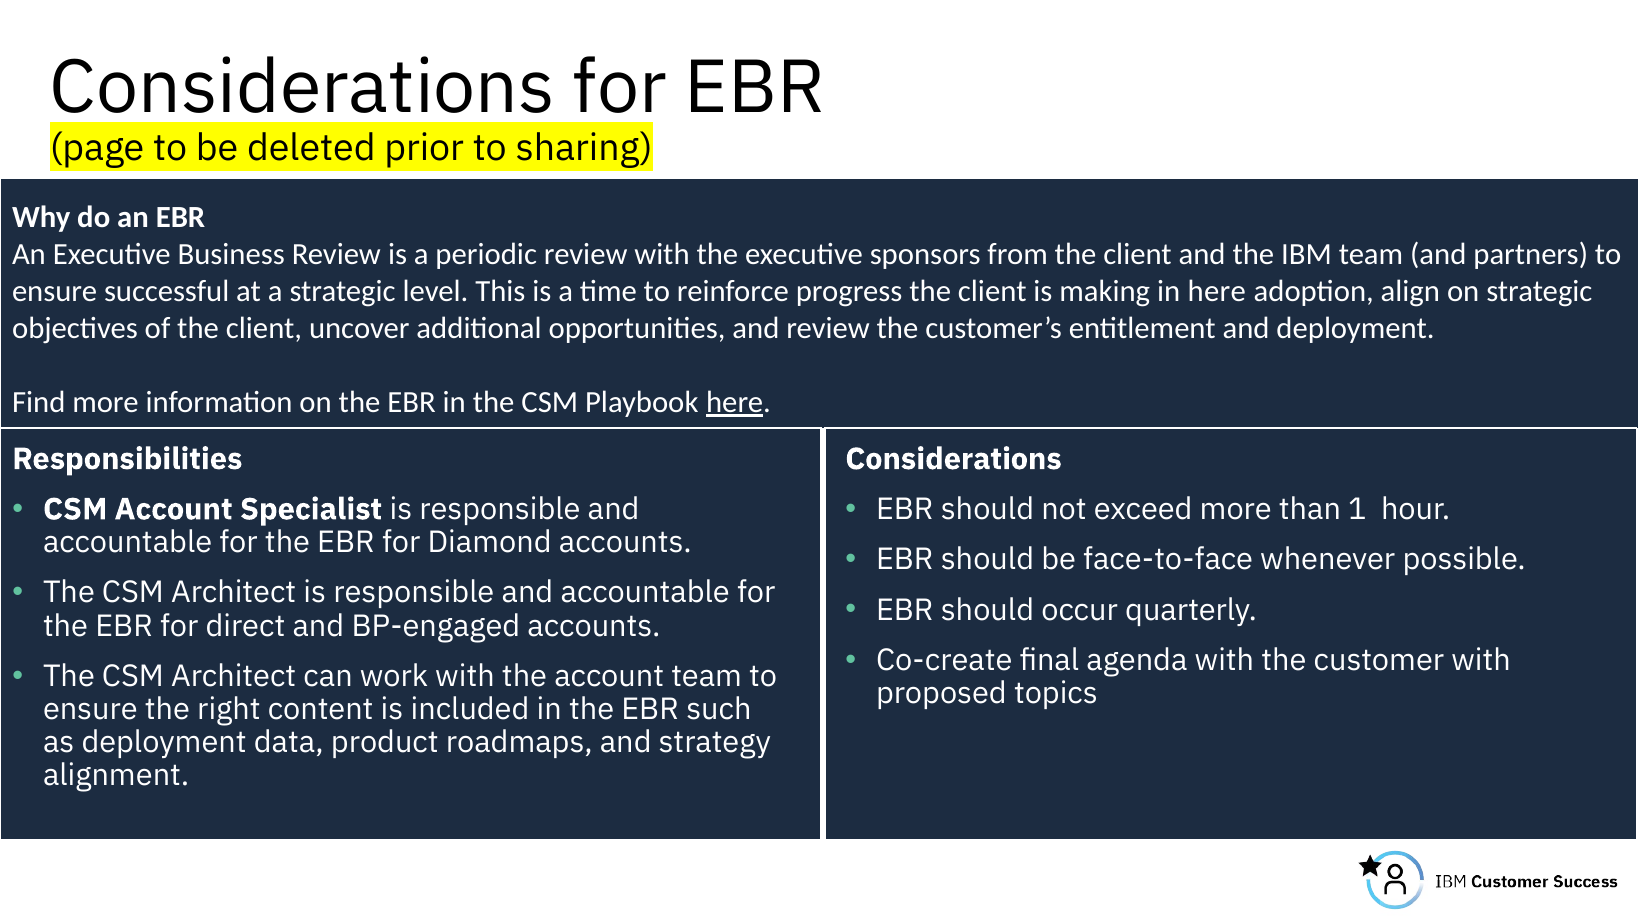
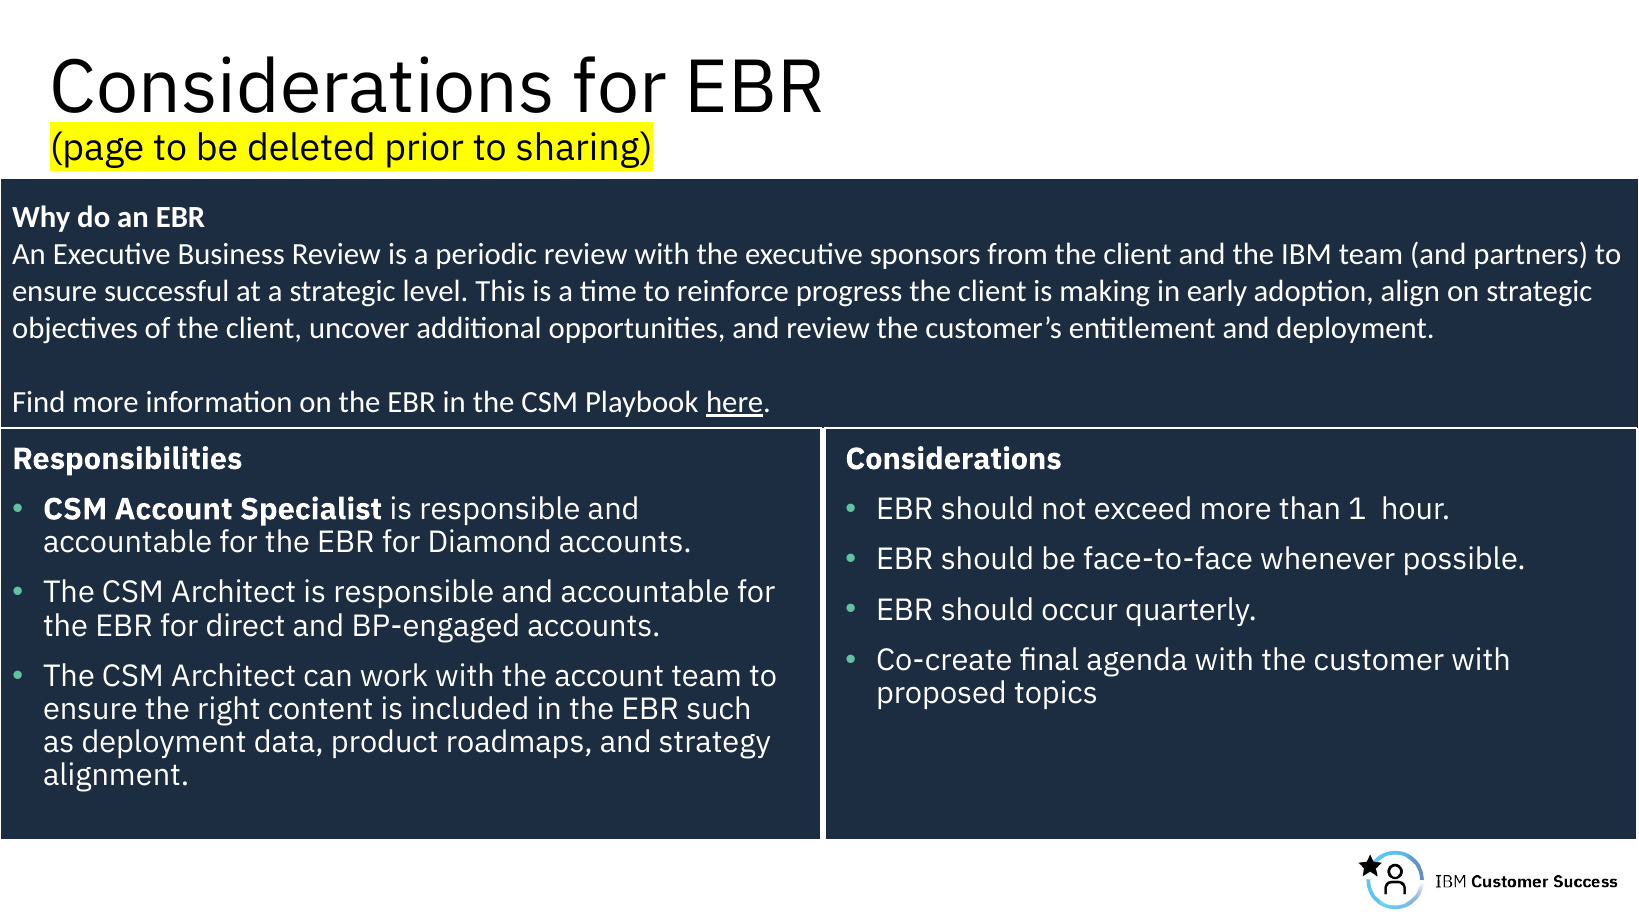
in here: here -> early
